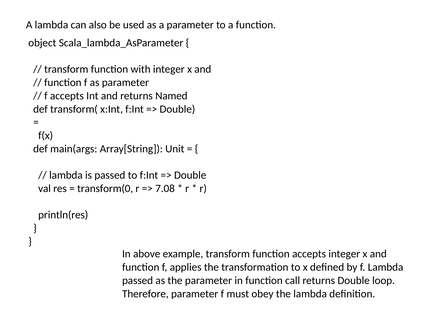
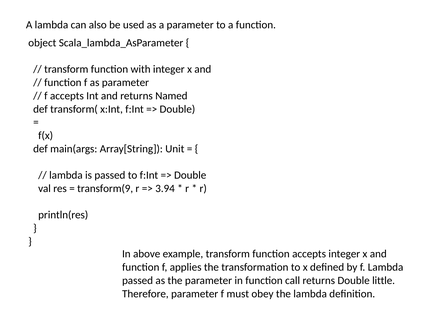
transform(0: transform(0 -> transform(9
7.08: 7.08 -> 3.94
loop: loop -> little
